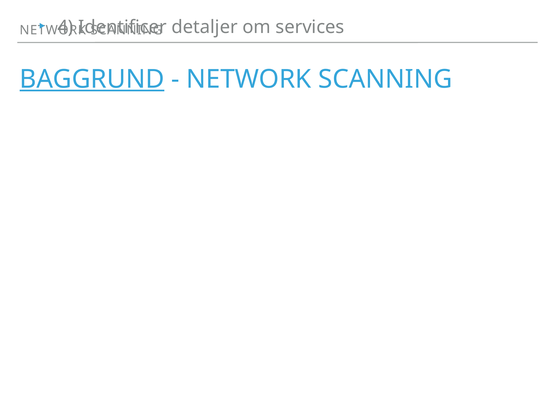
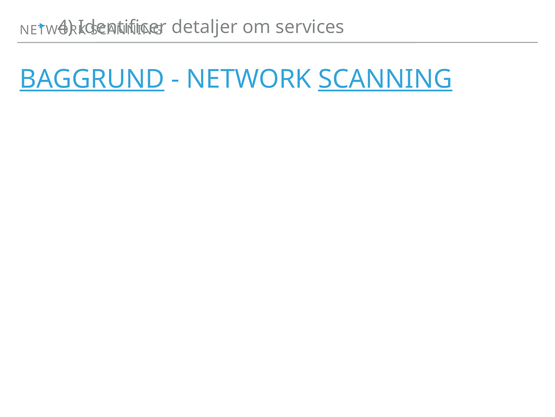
SCANNING at (385, 79) underline: none -> present
